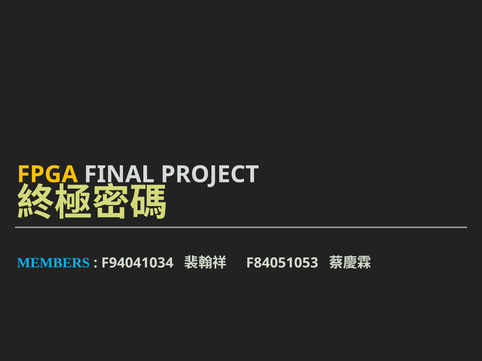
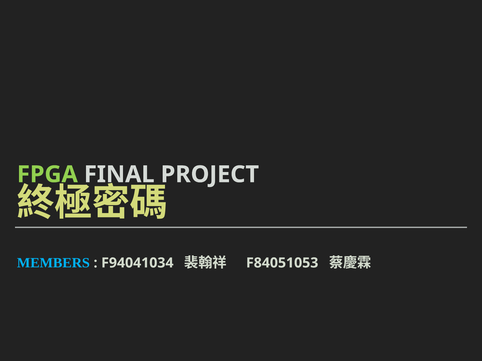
FPGA colour: yellow -> light green
